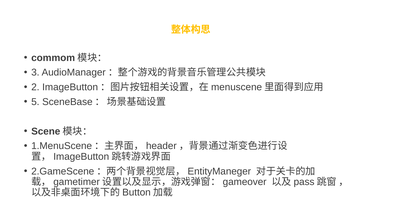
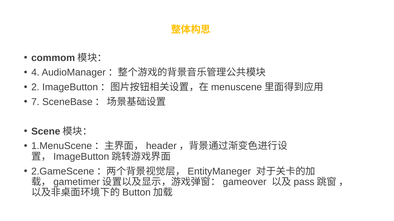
3: 3 -> 4
5: 5 -> 7
